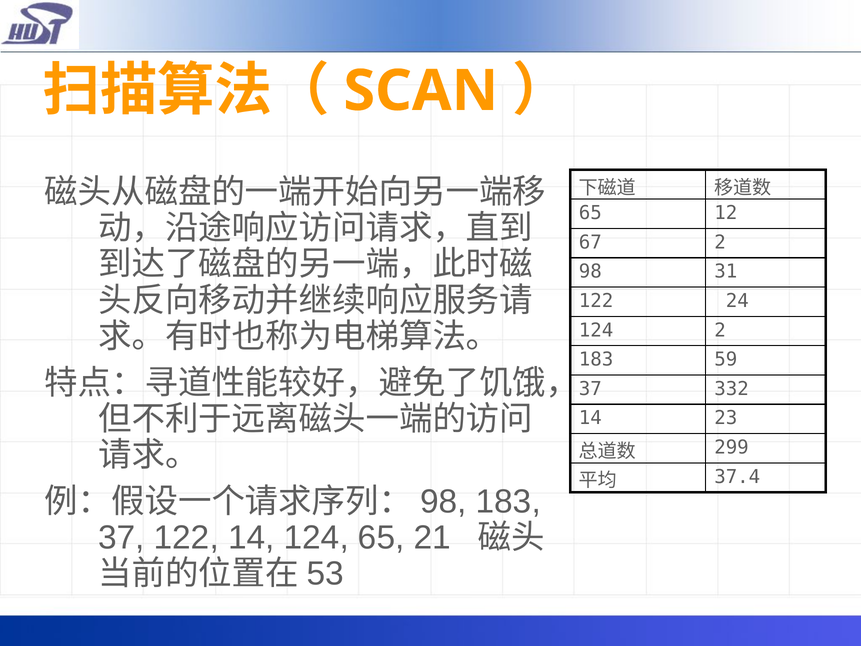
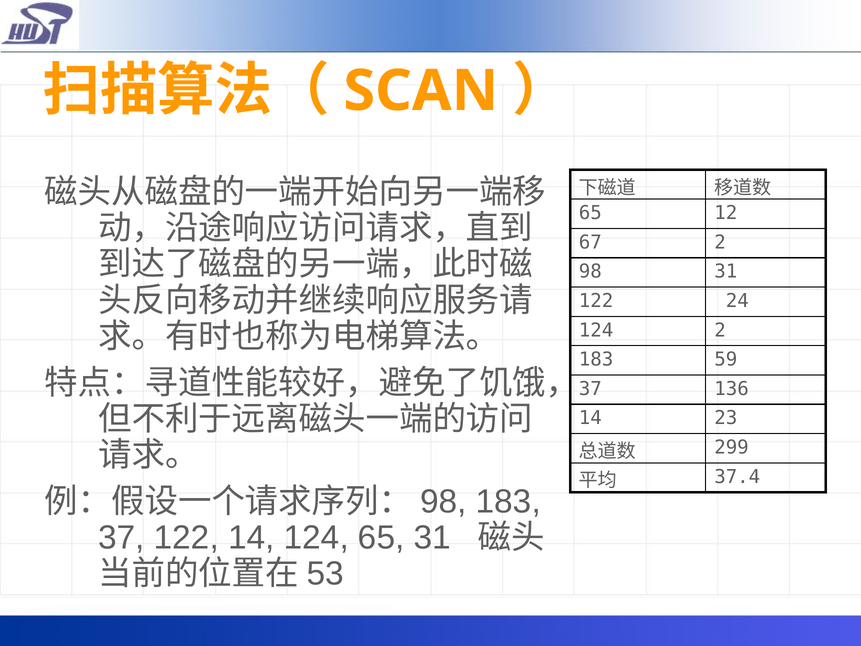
332: 332 -> 136
65 21: 21 -> 31
